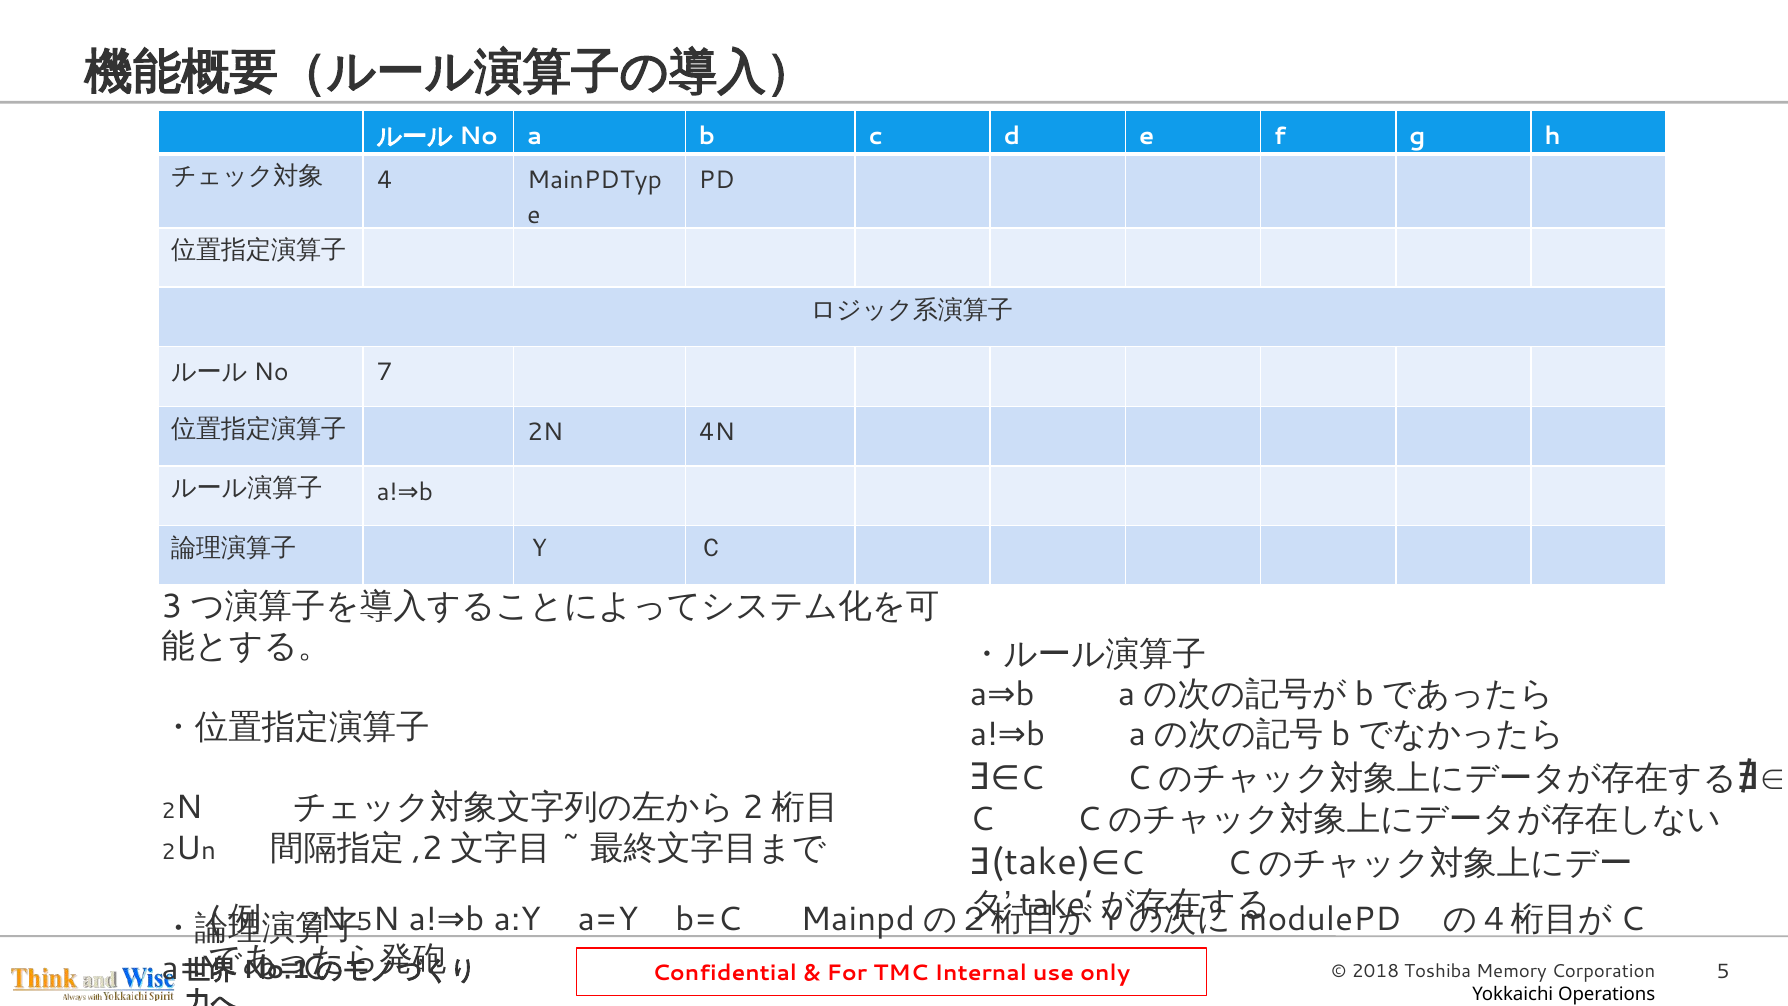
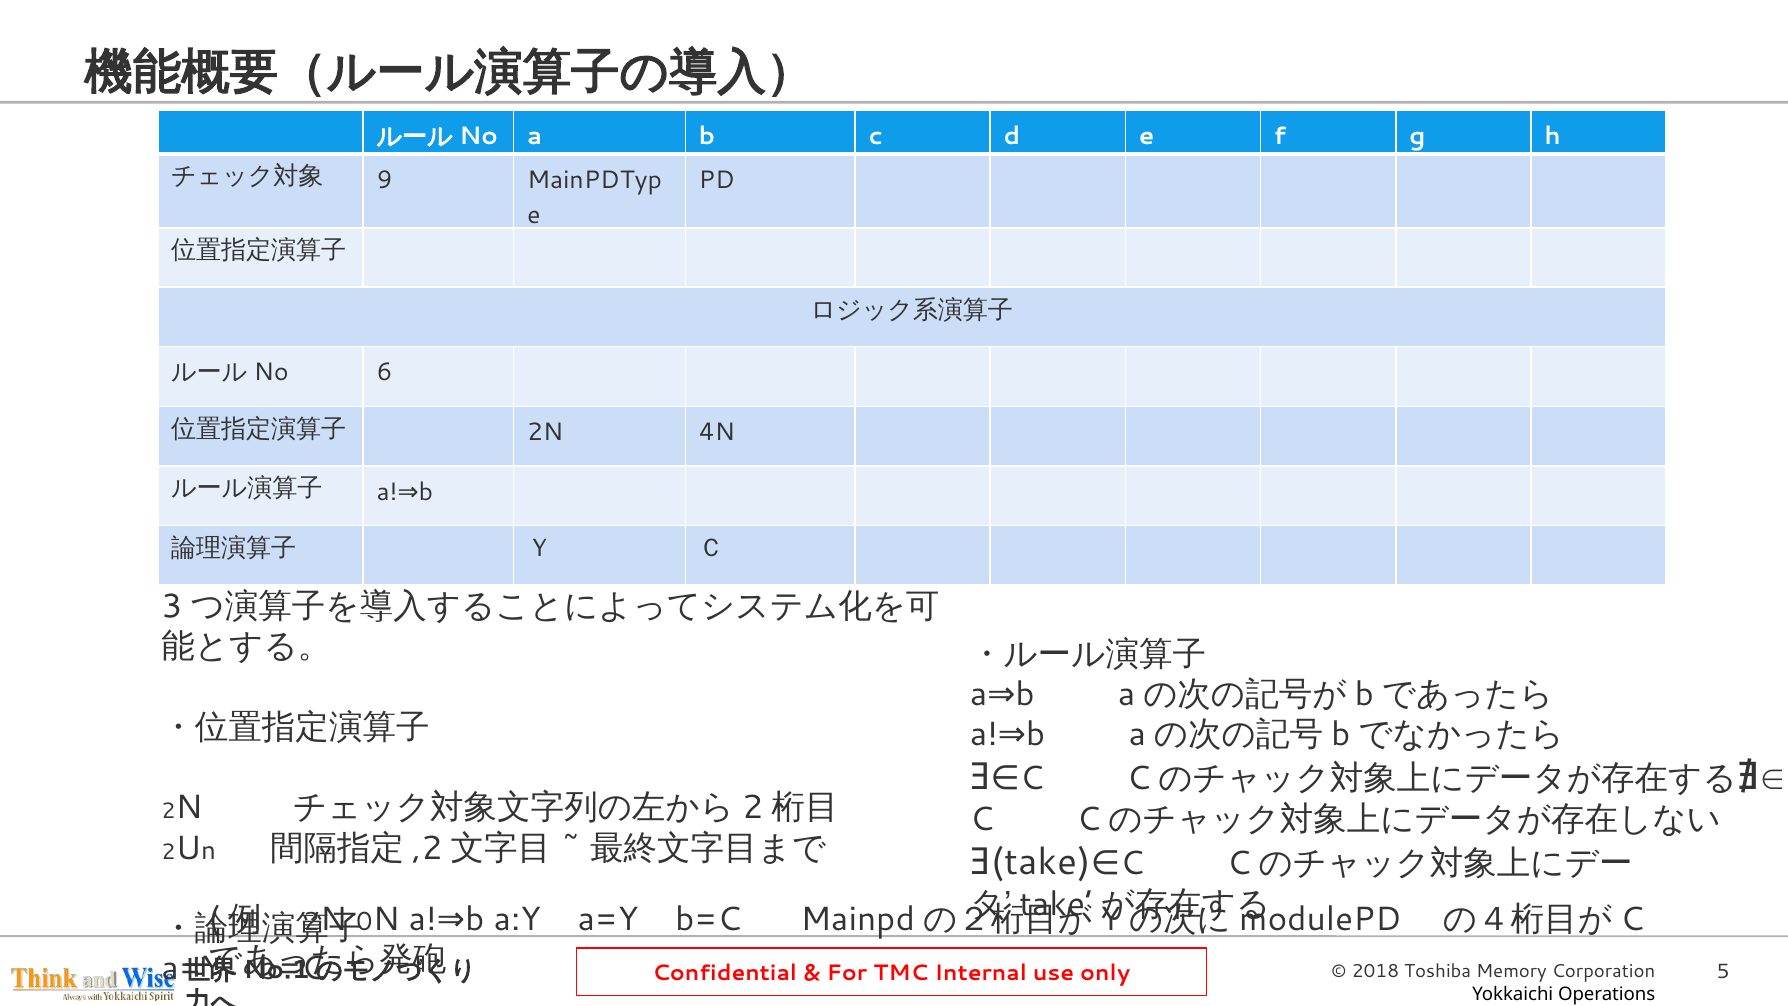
4: 4 -> 9
7: 7 -> 6
5 at (364, 921): 5 -> 0
